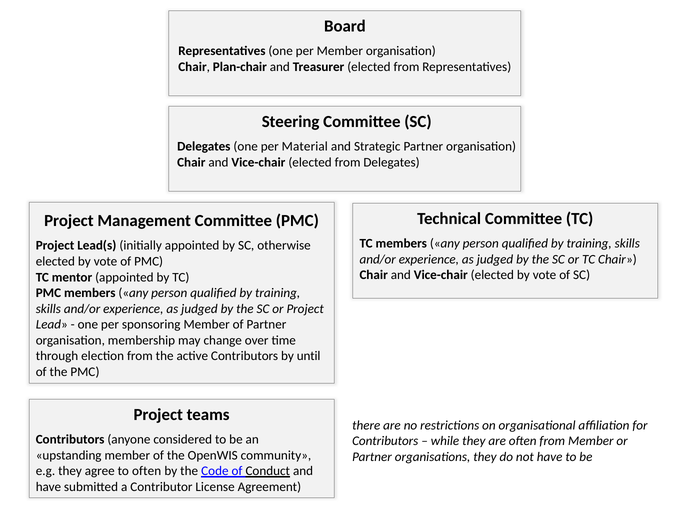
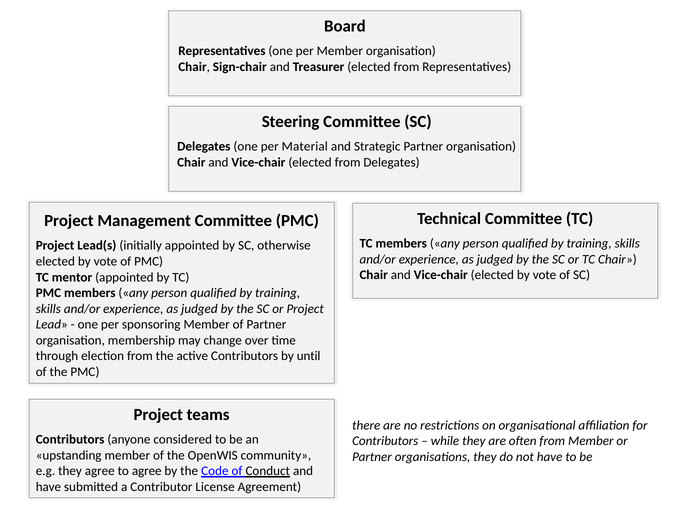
Plan-chair: Plan-chair -> Sign-chair
to often: often -> agree
